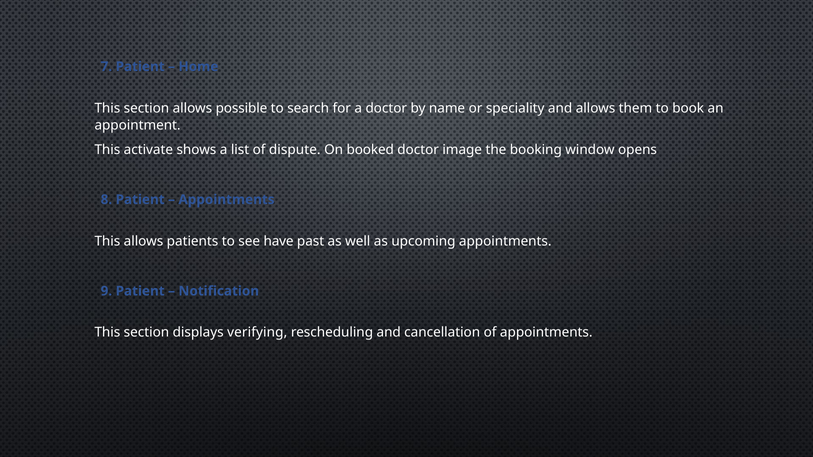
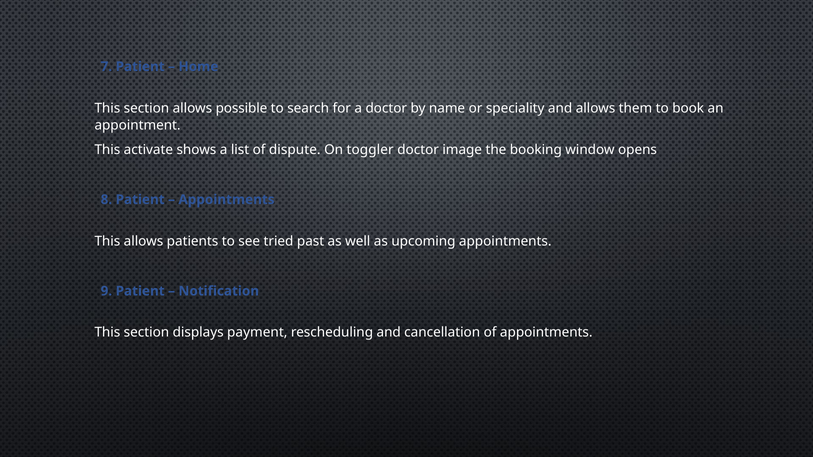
booked: booked -> toggler
have: have -> tried
verifying: verifying -> payment
